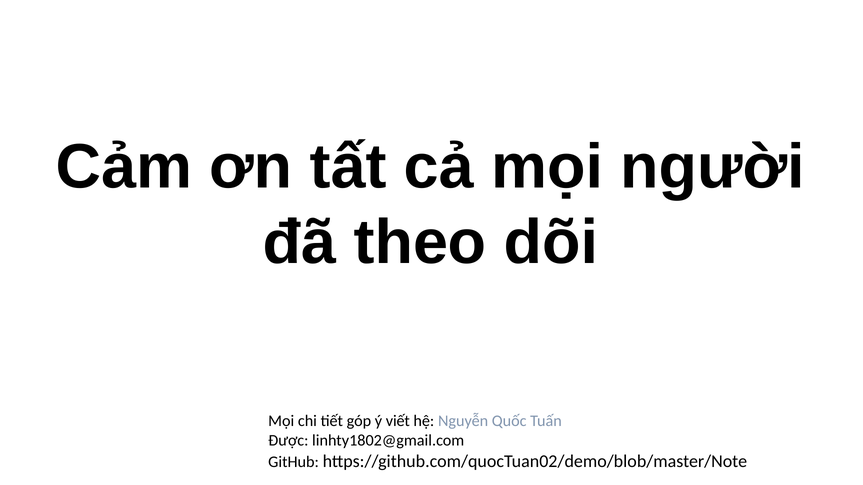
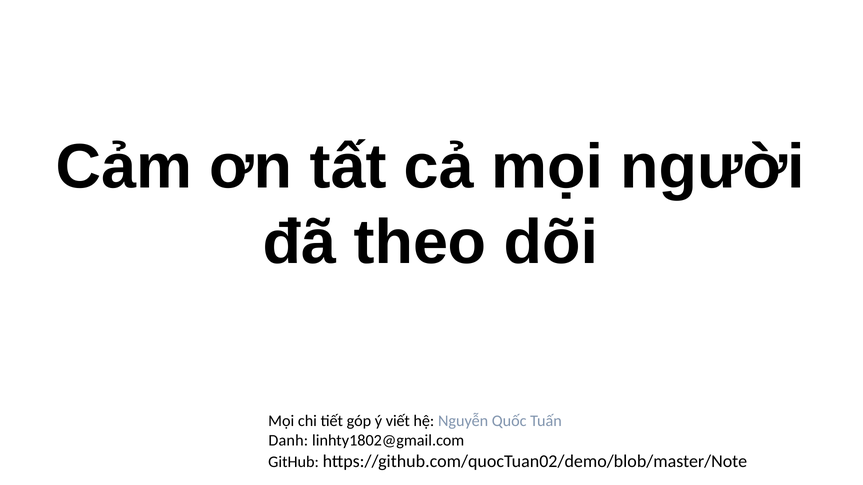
Được: Được -> Danh
